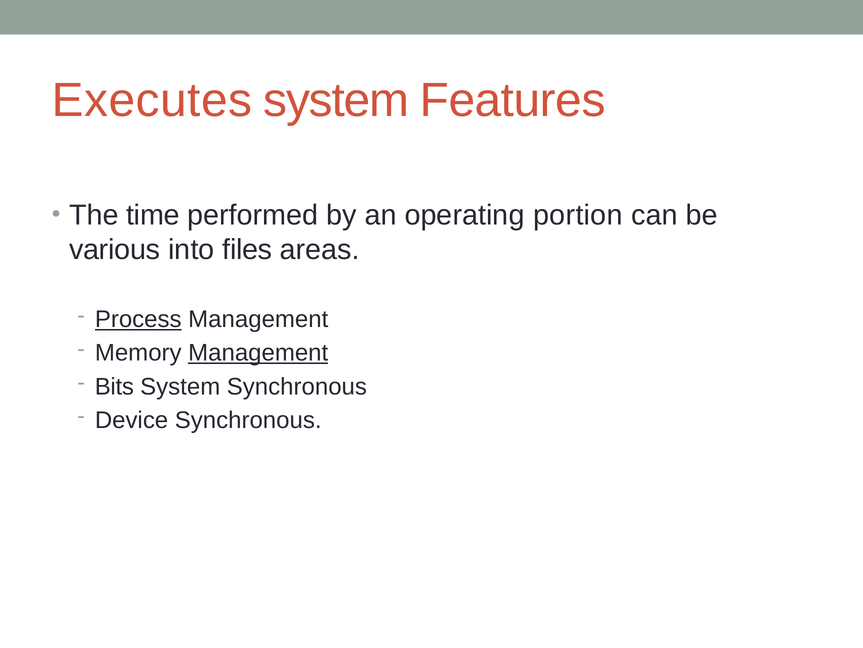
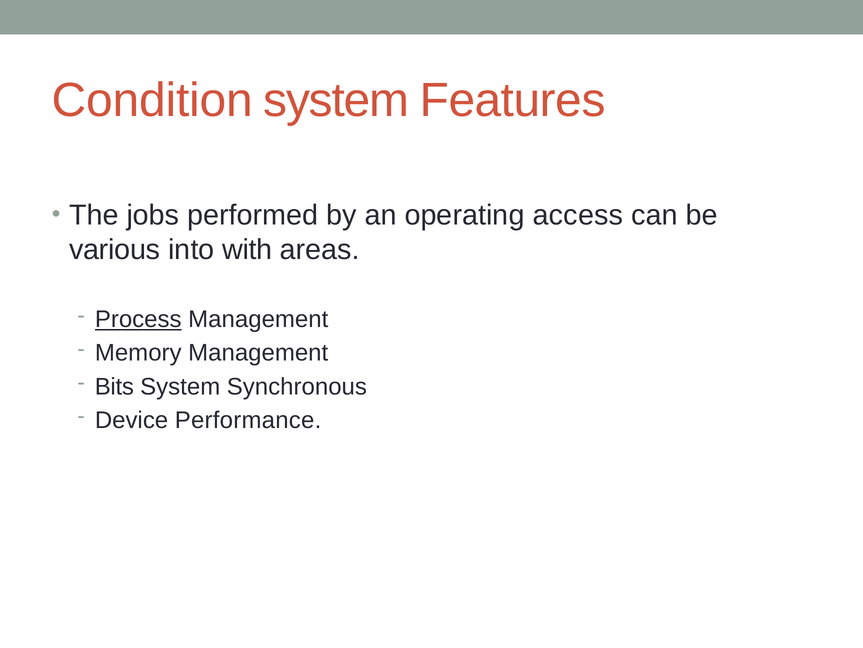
Executes: Executes -> Condition
time: time -> jobs
portion: portion -> access
files: files -> with
Management at (258, 353) underline: present -> none
Device Synchronous: Synchronous -> Performance
